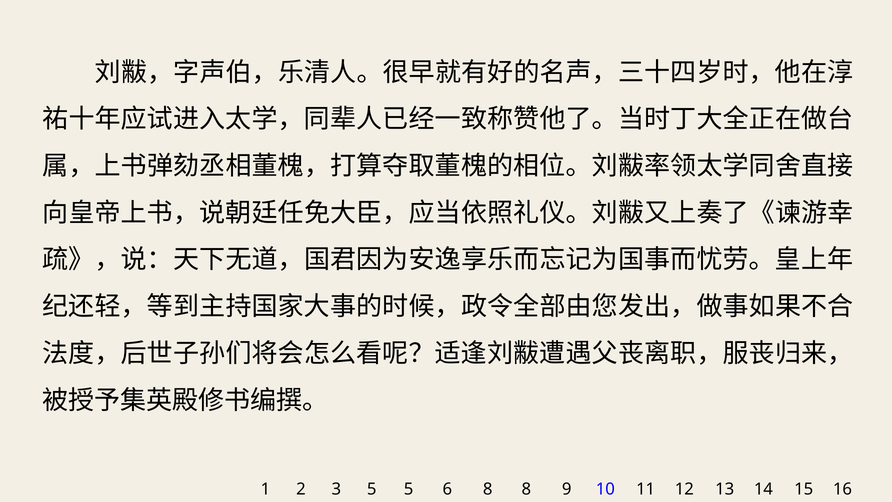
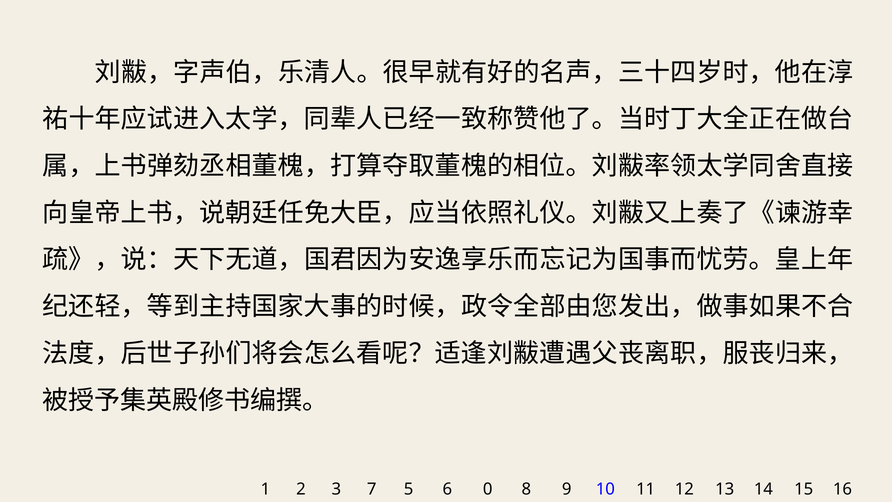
3 5: 5 -> 7
6 8: 8 -> 0
